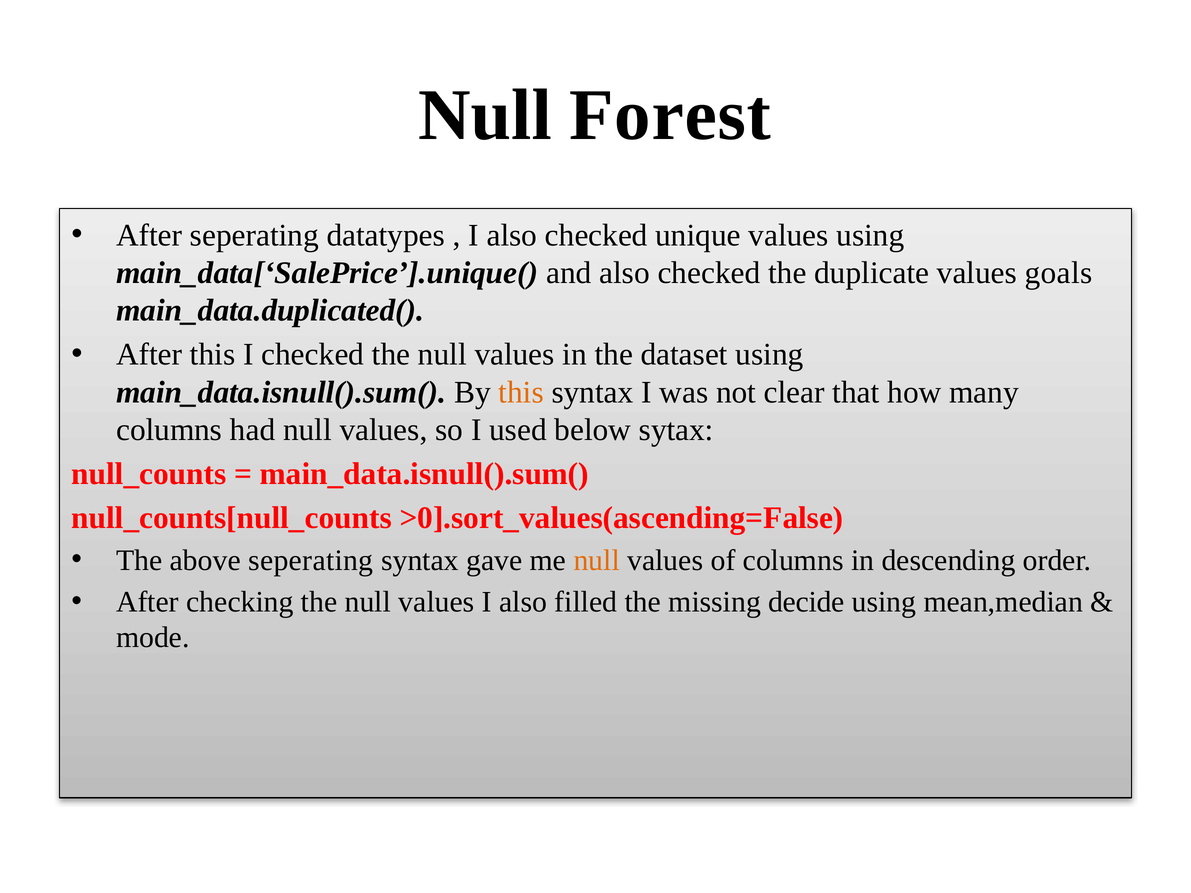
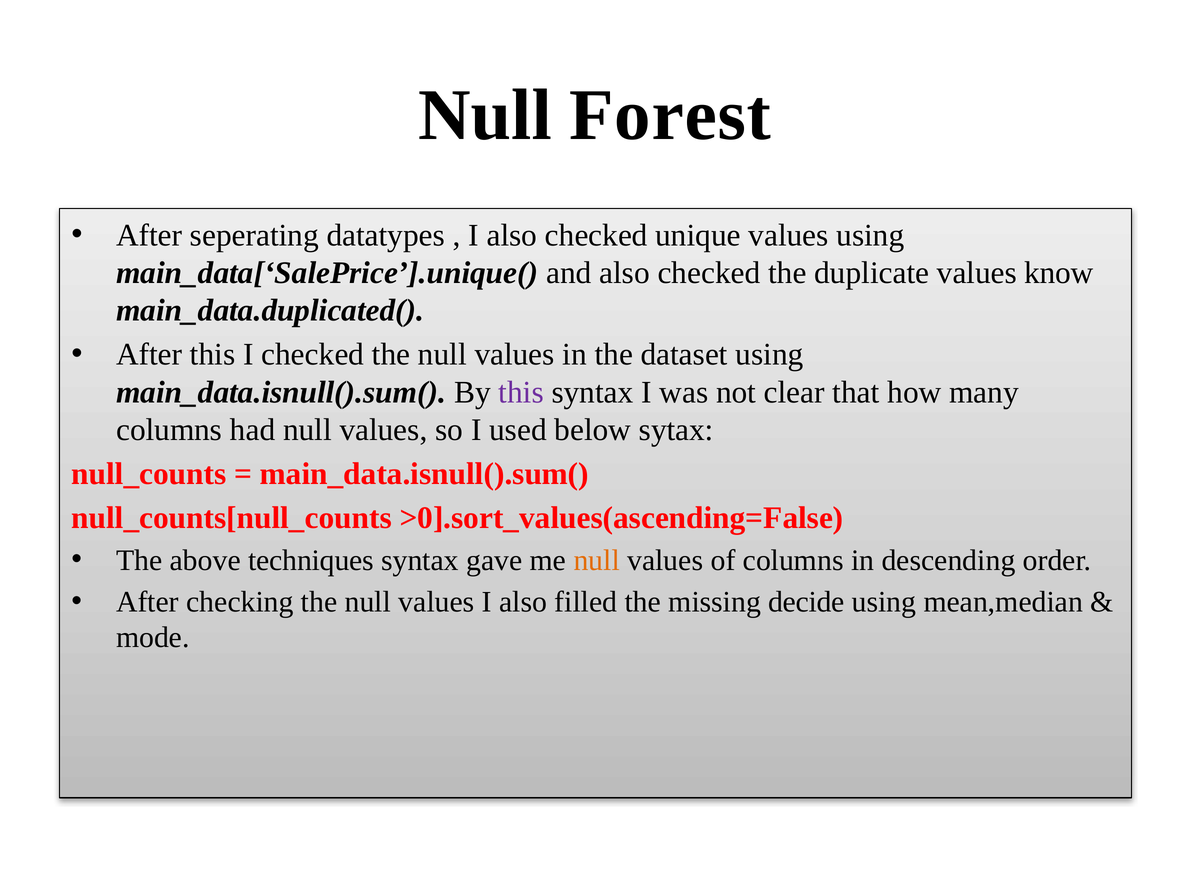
goals: goals -> know
this at (521, 392) colour: orange -> purple
above seperating: seperating -> techniques
